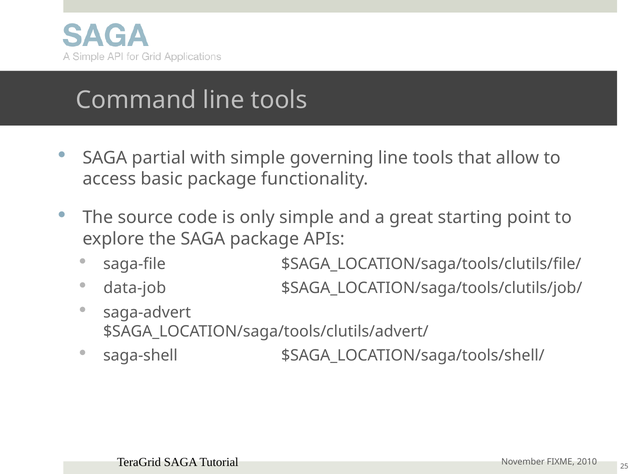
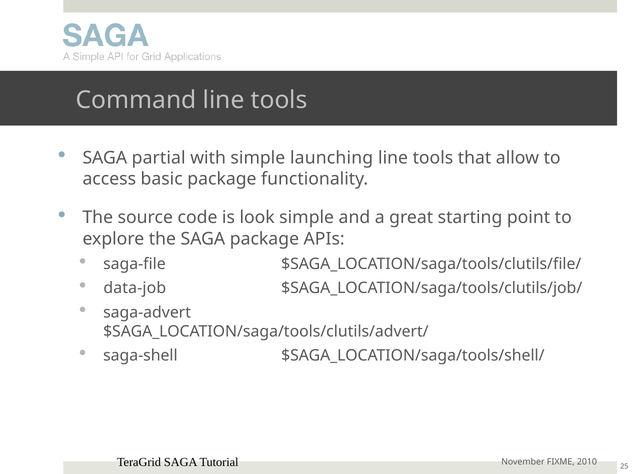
governing: governing -> launching
only: only -> look
